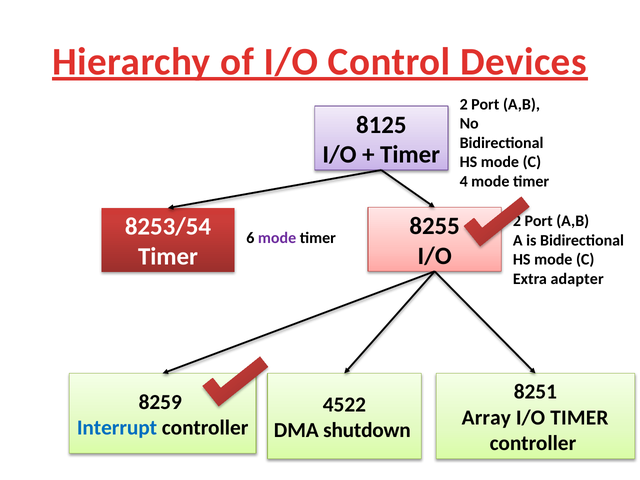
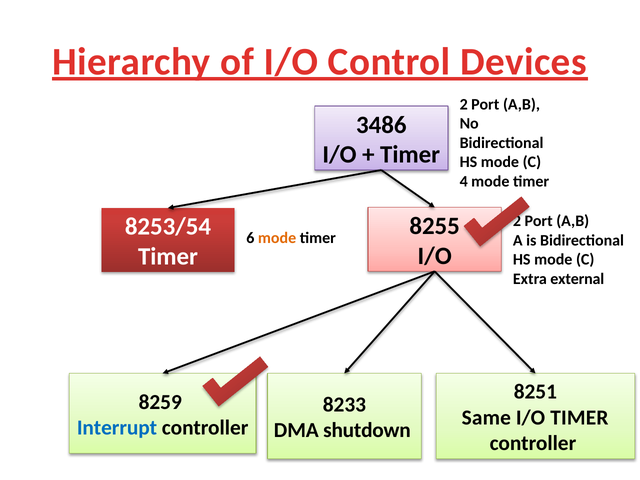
8125: 8125 -> 3486
mode at (277, 238) colour: purple -> orange
adapter: adapter -> external
4522: 4522 -> 8233
Array: Array -> Same
